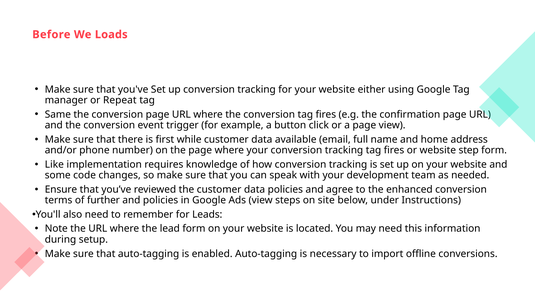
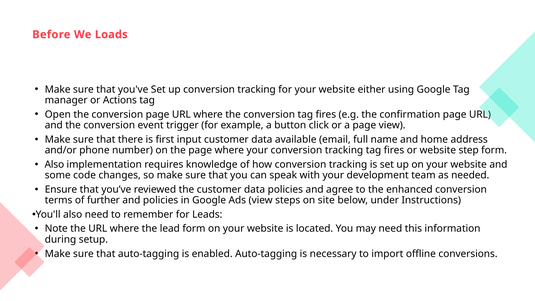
Repeat: Repeat -> Actions
Same: Same -> Open
while: while -> input
Like at (54, 164): Like -> Also
